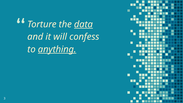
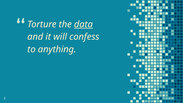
anything underline: present -> none
